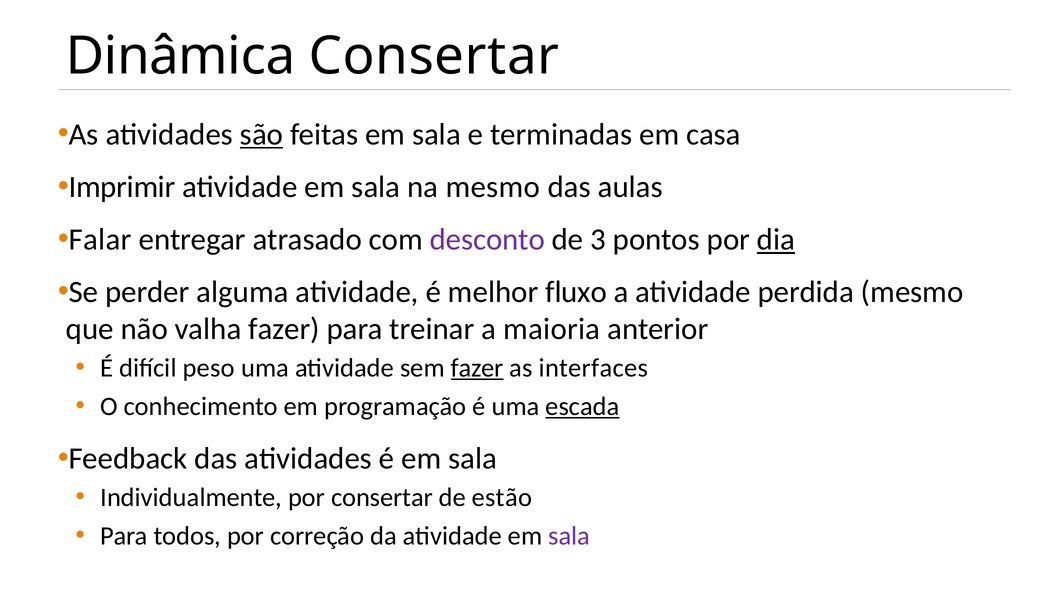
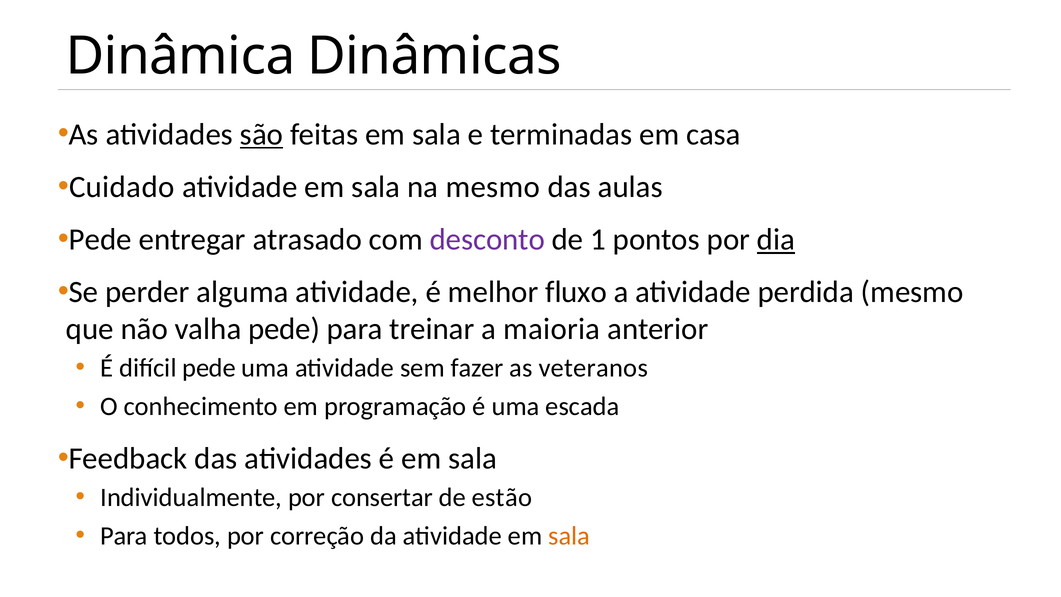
Dinâmica Consertar: Consertar -> Dinâmicas
Imprimir: Imprimir -> Cuidado
Falar at (100, 240): Falar -> Pede
3: 3 -> 1
valha fazer: fazer -> pede
difícil peso: peso -> pede
fazer at (477, 368) underline: present -> none
interfaces: interfaces -> veteranos
escada underline: present -> none
sala at (569, 536) colour: purple -> orange
